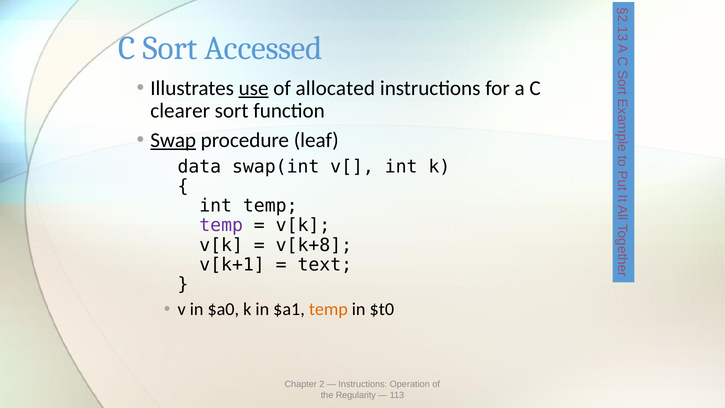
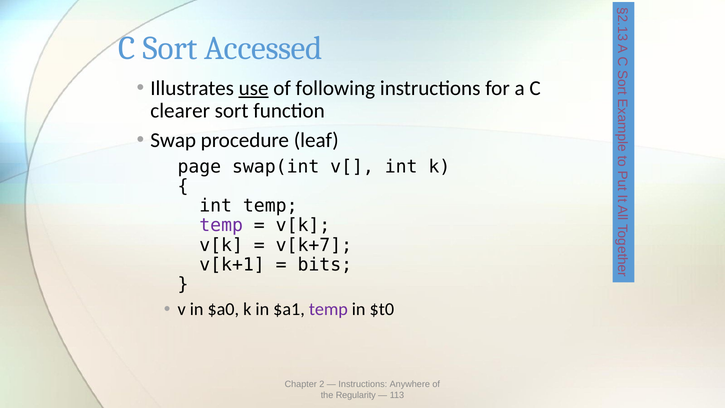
allocated: allocated -> following
Swap underline: present -> none
data: data -> page
v[k+8: v[k+8 -> v[k+7
text: text -> bits
temp at (328, 309) colour: orange -> purple
Operation: Operation -> Anywhere
